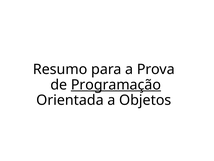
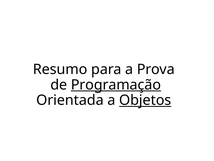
Objetos underline: none -> present
